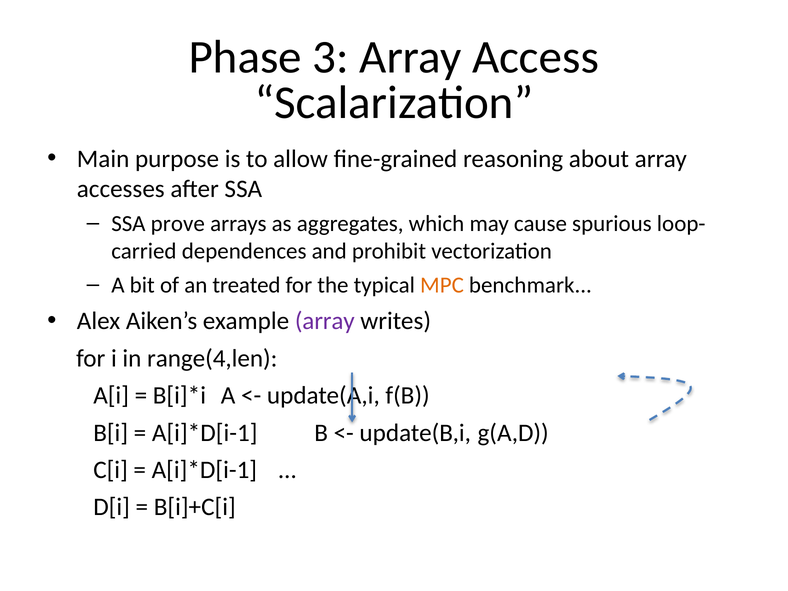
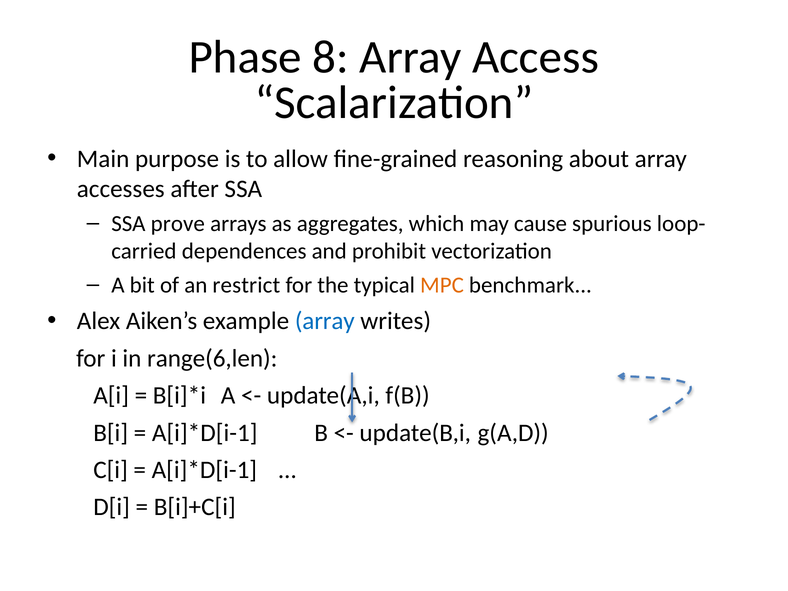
3: 3 -> 8
treated: treated -> restrict
array at (325, 321) colour: purple -> blue
range(4,len: range(4,len -> range(6,len
